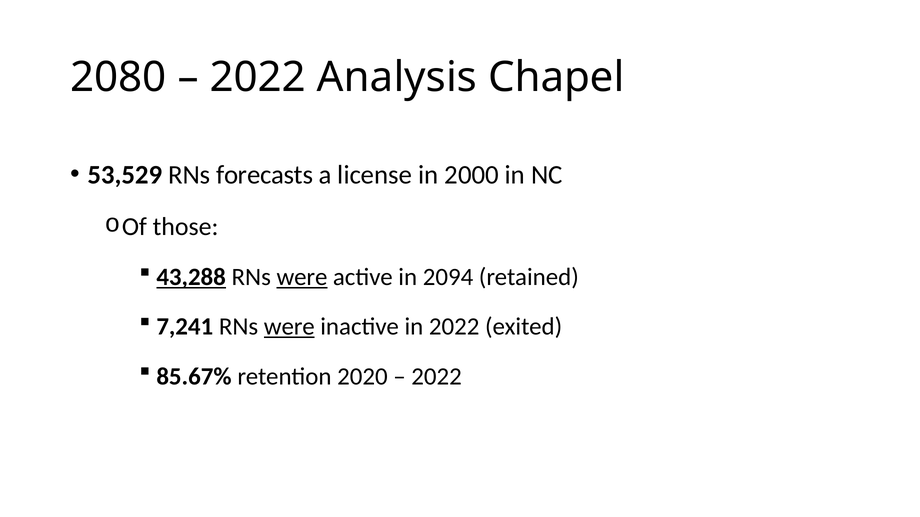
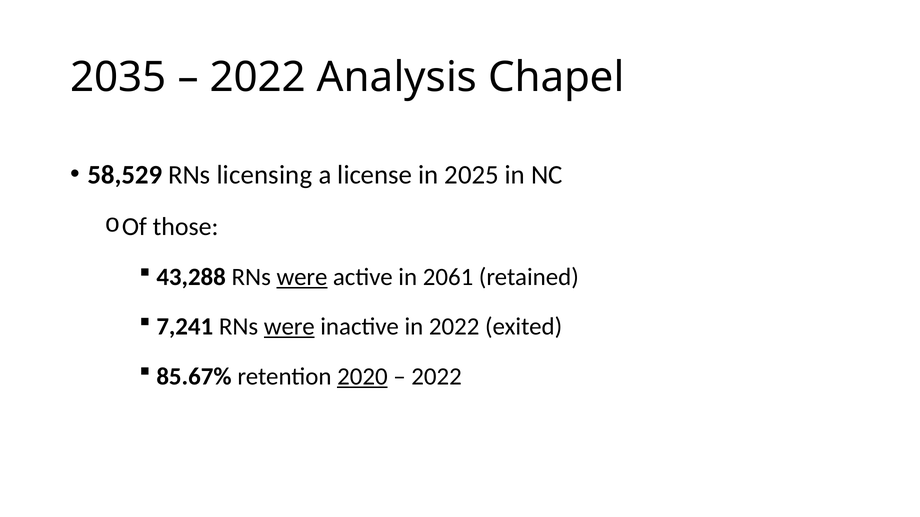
2080: 2080 -> 2035
53,529: 53,529 -> 58,529
forecasts: forecasts -> licensing
2000: 2000 -> 2025
43,288 underline: present -> none
2094: 2094 -> 2061
2020 underline: none -> present
